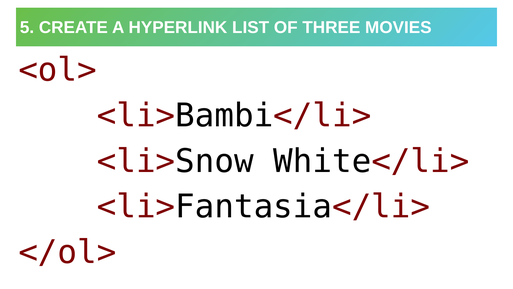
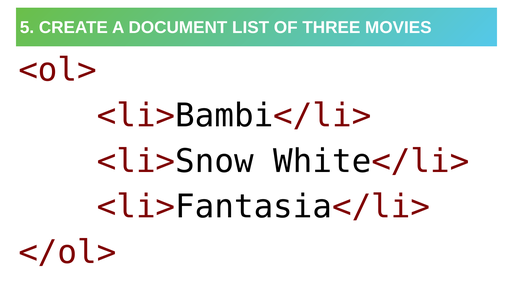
HYPERLINK: HYPERLINK -> DOCUMENT
